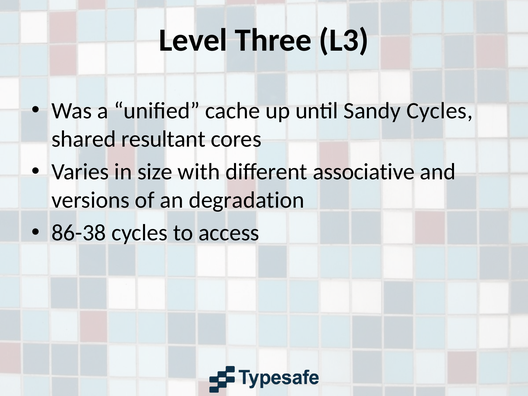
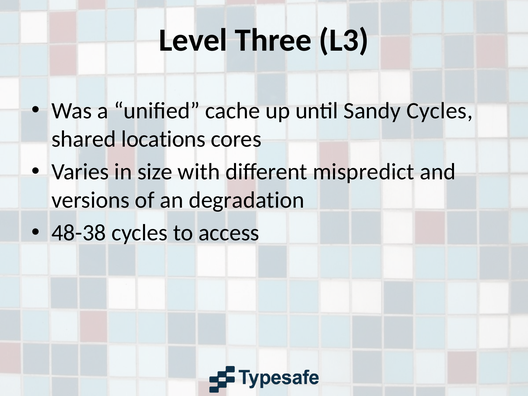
resultant: resultant -> locations
associative: associative -> mispredict
86-38: 86-38 -> 48-38
